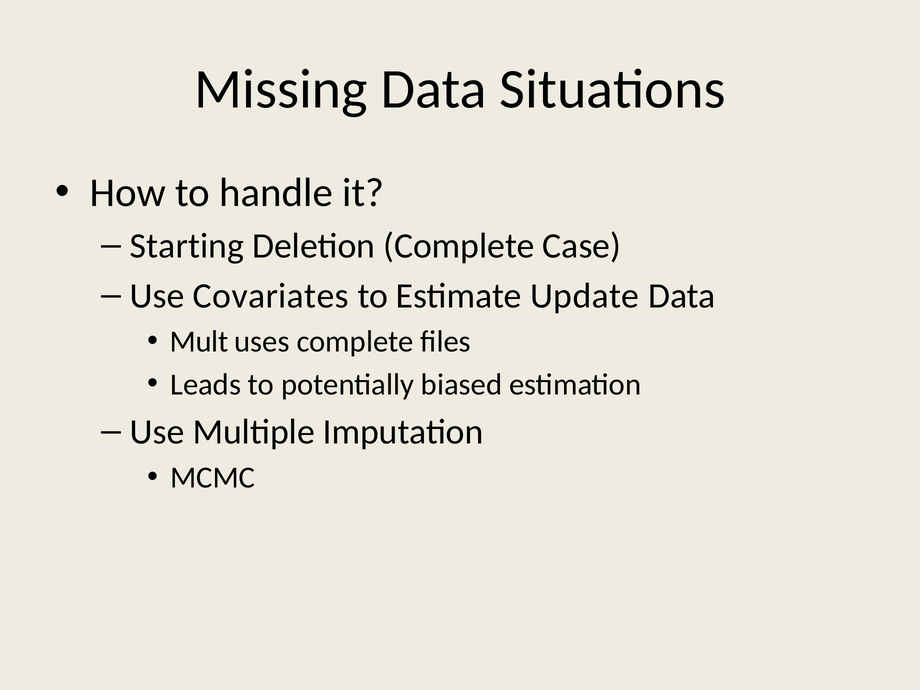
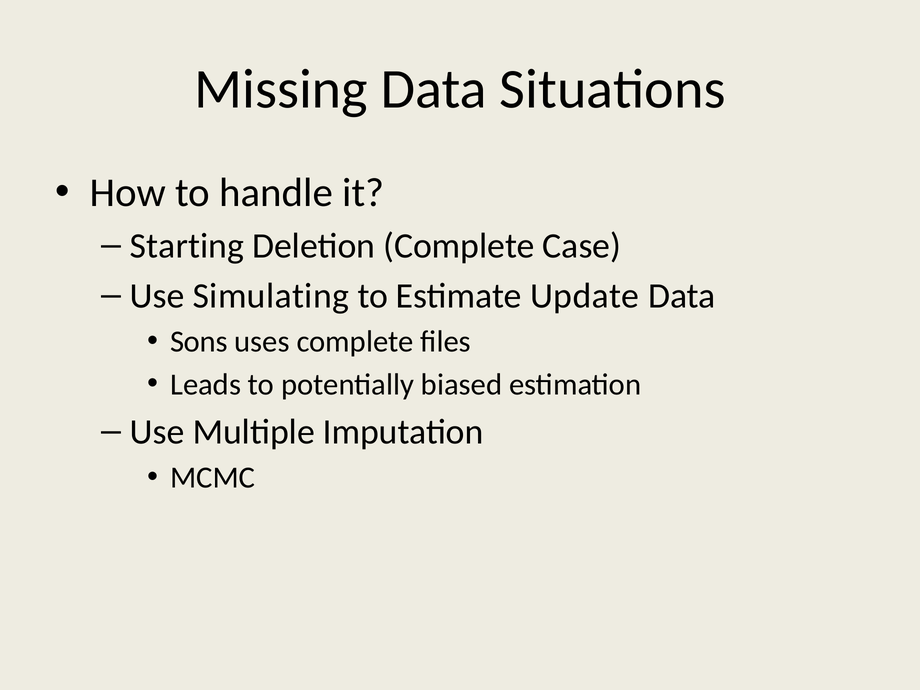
Covariates: Covariates -> Simulating
Mult: Mult -> Sons
